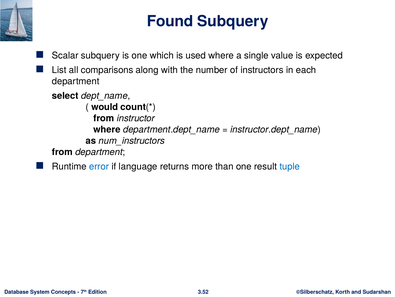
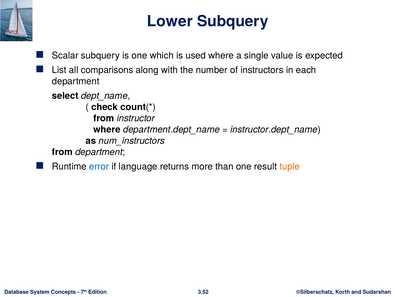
Found: Found -> Lower
would: would -> check
tuple colour: blue -> orange
